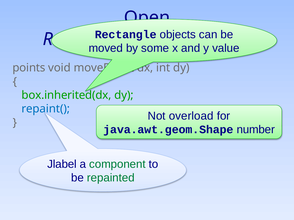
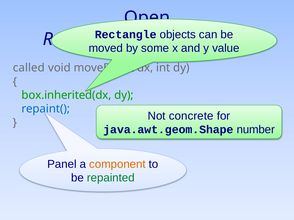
points: points -> called
overload: overload -> concrete
Jlabel: Jlabel -> Panel
component colour: green -> orange
